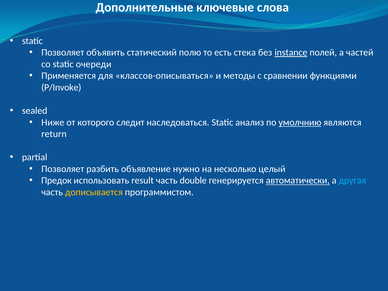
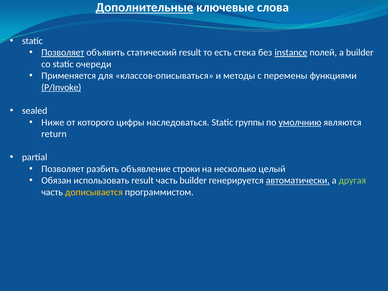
Дополнительные underline: none -> present
Позволяет at (63, 52) underline: none -> present
статический полю: полю -> result
а частей: частей -> builder
сравнении: сравнении -> перемены
P/Invoke underline: none -> present
следит: следит -> цифры
анализ: анализ -> группы
нужно: нужно -> строки
Предок: Предок -> Обязан
часть double: double -> builder
другая colour: light blue -> light green
